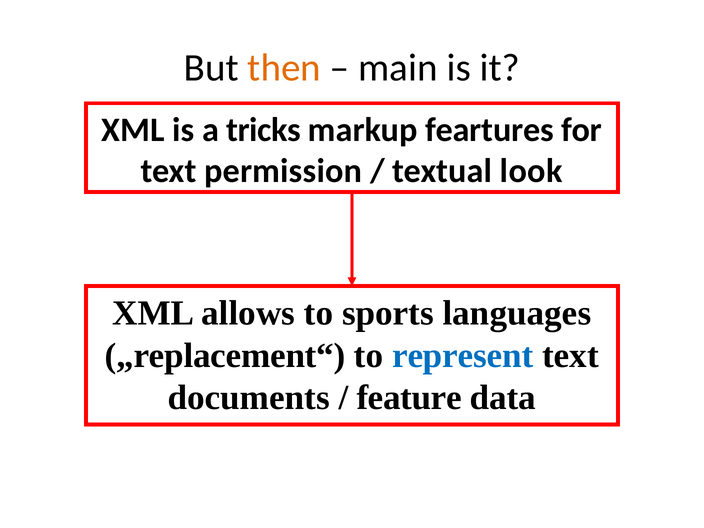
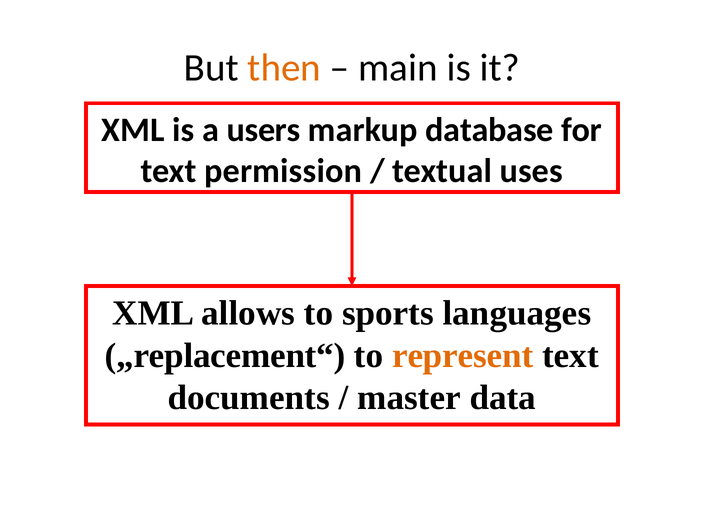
tricks: tricks -> users
feartures: feartures -> database
look: look -> uses
represent colour: blue -> orange
feature: feature -> master
